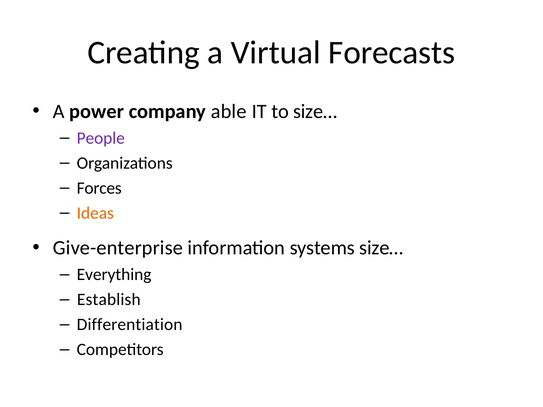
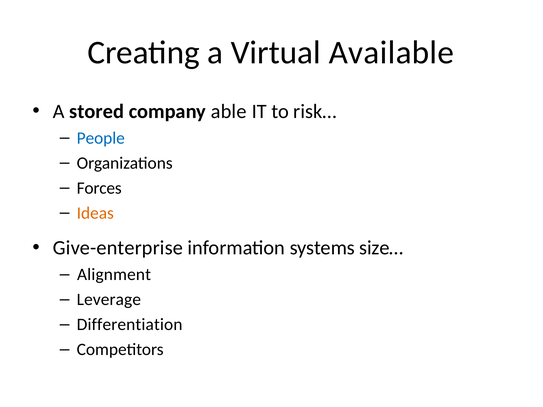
Forecasts: Forecasts -> Available
power: power -> stored
to size…: size… -> risk…
People colour: purple -> blue
Everything: Everything -> Alignment
Establish: Establish -> Leverage
